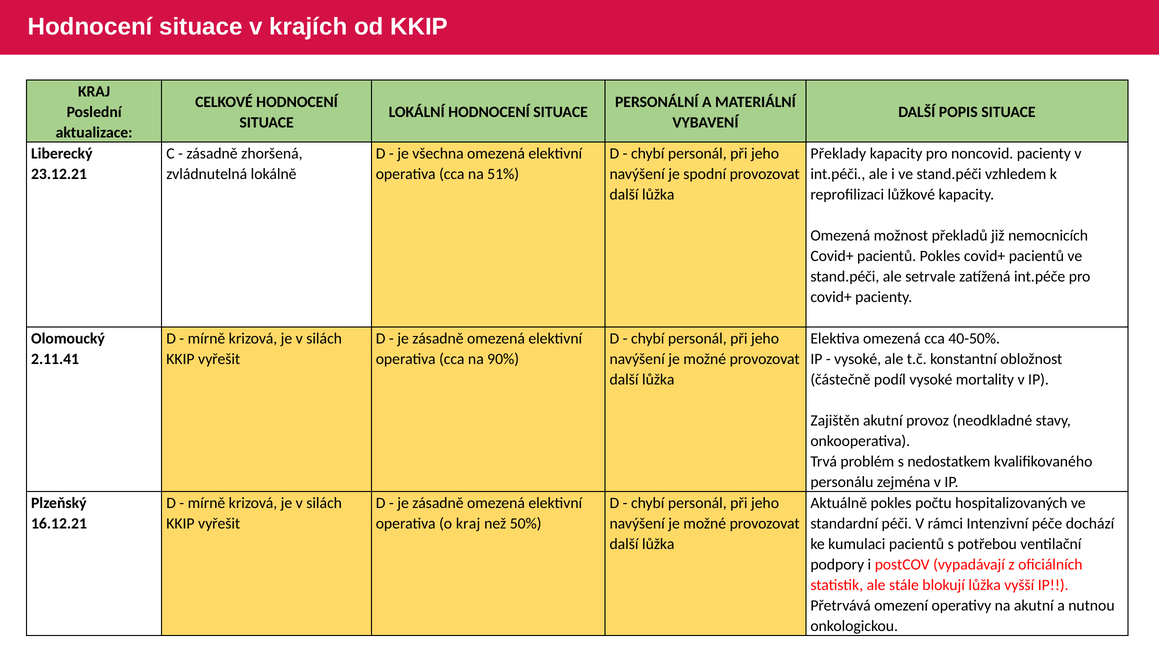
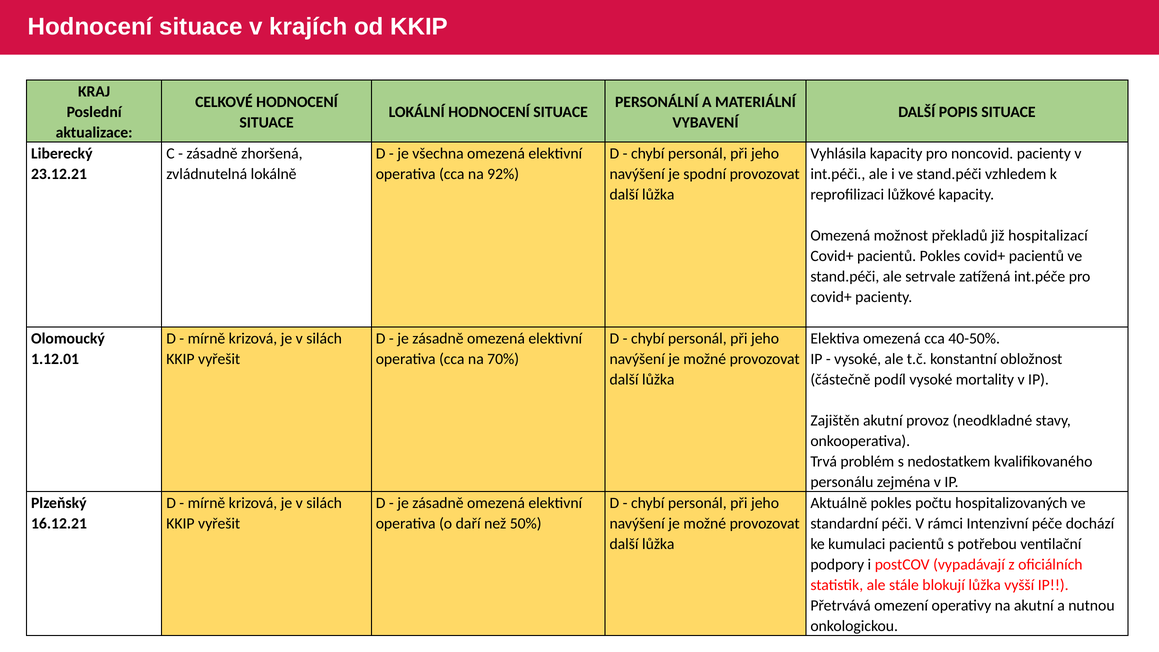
Překlady: Překlady -> Vyhlásila
51%: 51% -> 92%
nemocnicích: nemocnicích -> hospitalizací
2.11.41: 2.11.41 -> 1.12.01
90%: 90% -> 70%
o kraj: kraj -> daří
